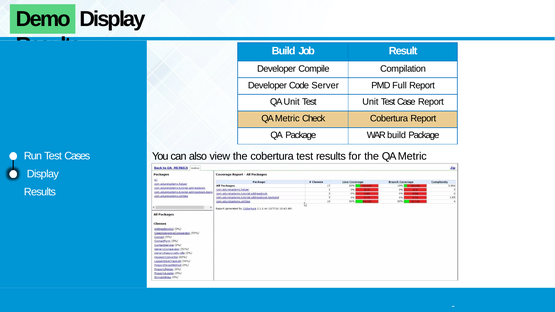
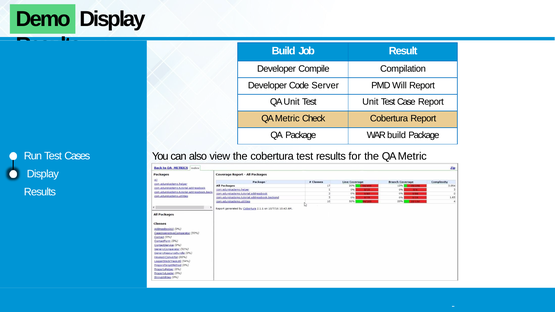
Full: Full -> Will
